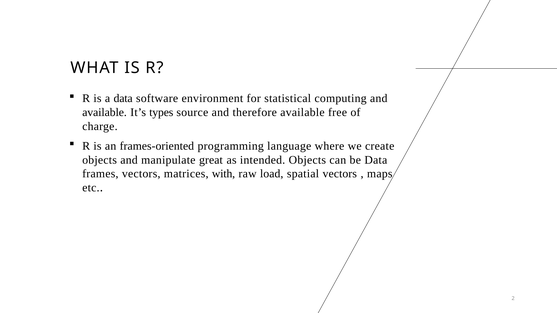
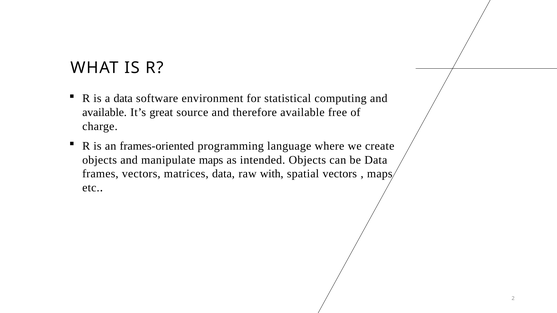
types: types -> great
manipulate great: great -> maps
matrices with: with -> data
load: load -> with
